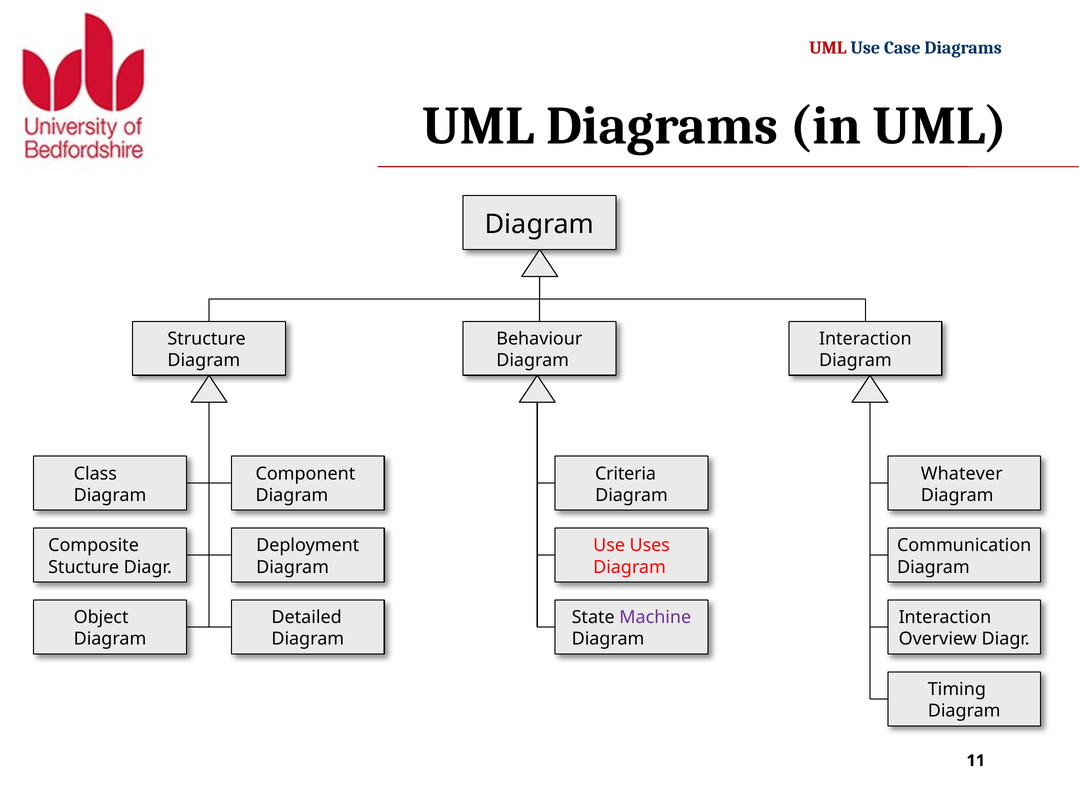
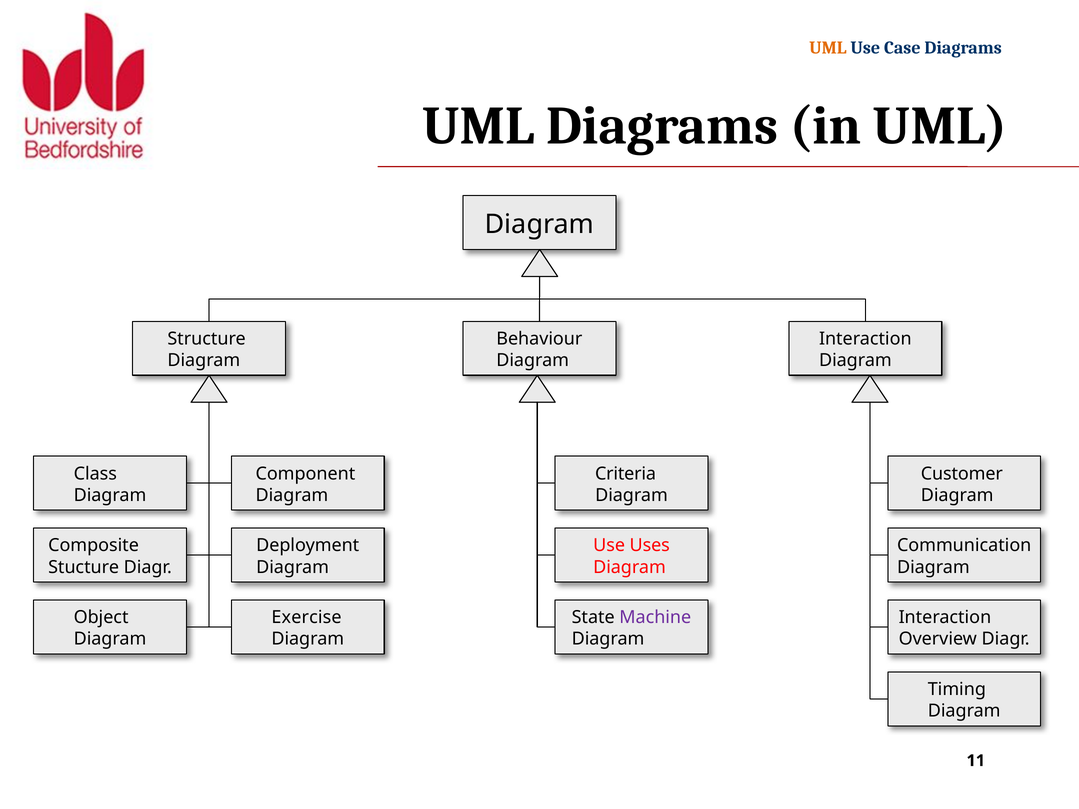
UML at (828, 48) colour: red -> orange
Whatever: Whatever -> Customer
Detailed: Detailed -> Exercise
